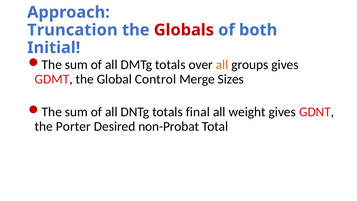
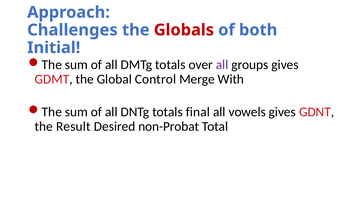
Truncation: Truncation -> Challenges
all at (222, 65) colour: orange -> purple
Sizes: Sizes -> With
weight: weight -> vowels
Porter: Porter -> Result
